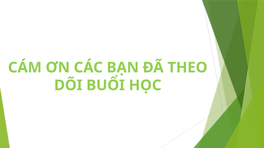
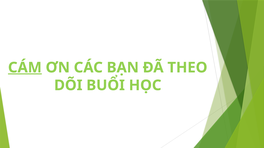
CÁM underline: none -> present
